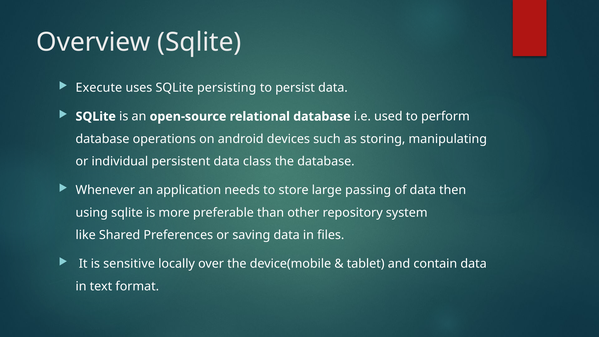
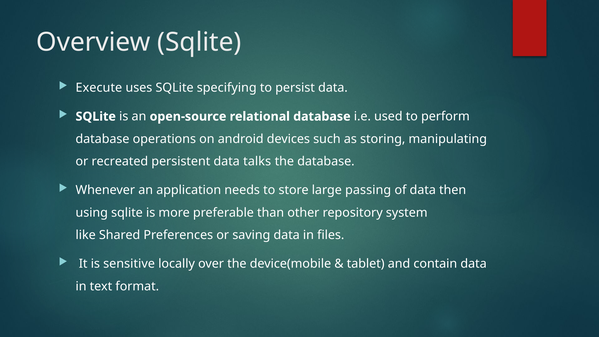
persisting: persisting -> specifying
individual: individual -> recreated
class: class -> talks
